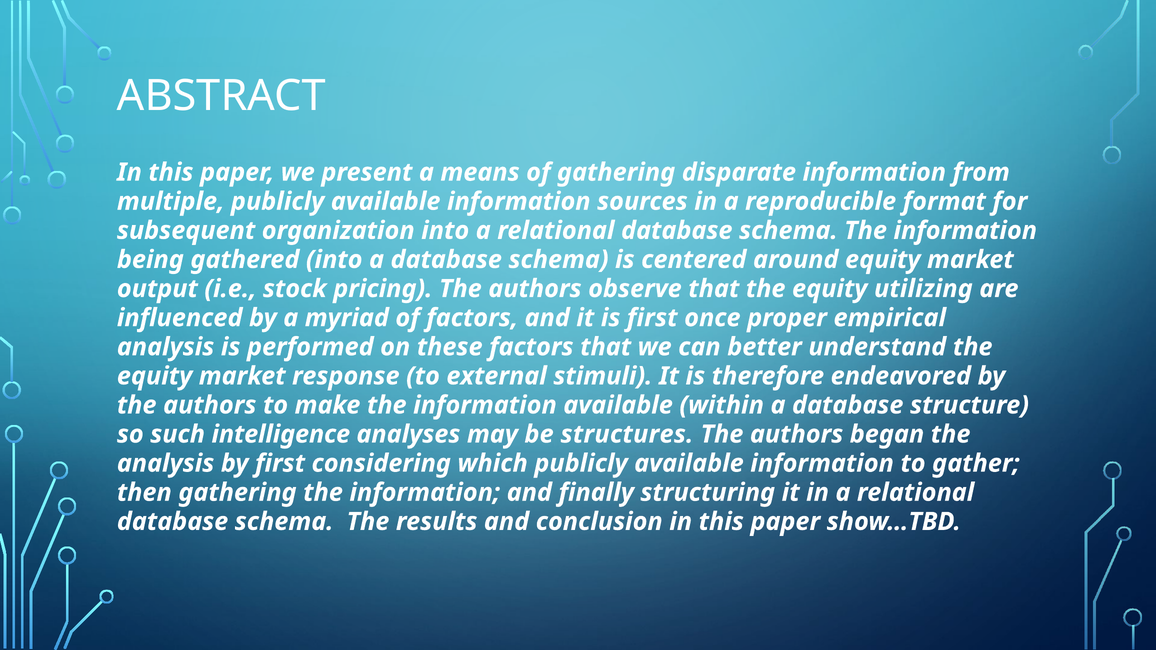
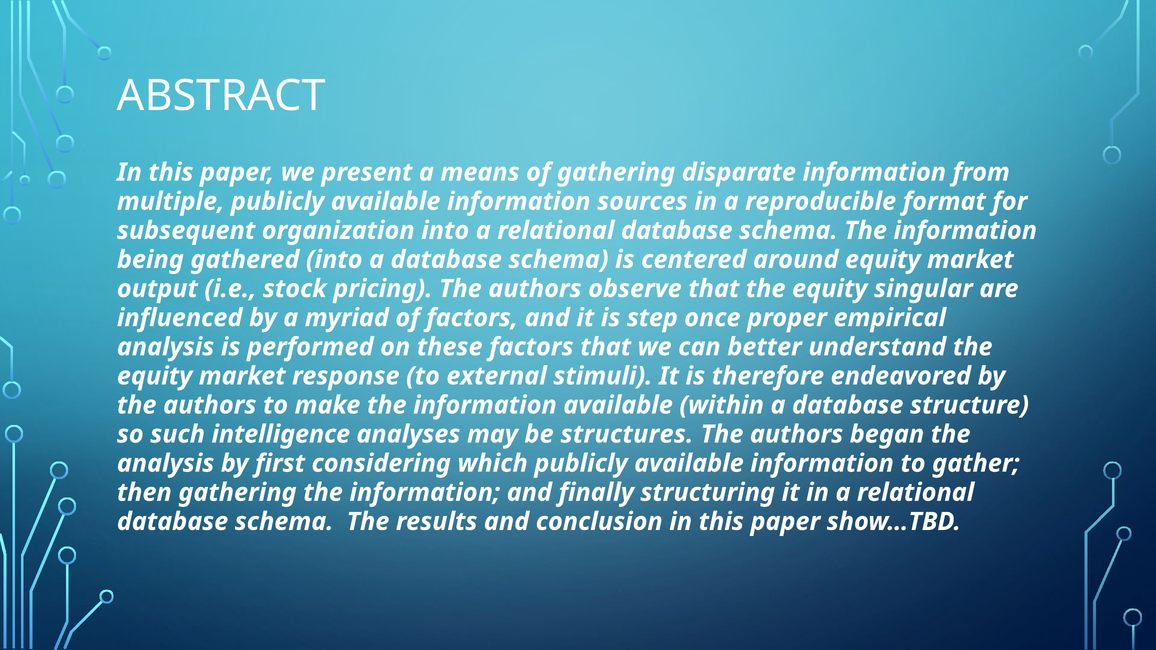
utilizing: utilizing -> singular
is first: first -> step
